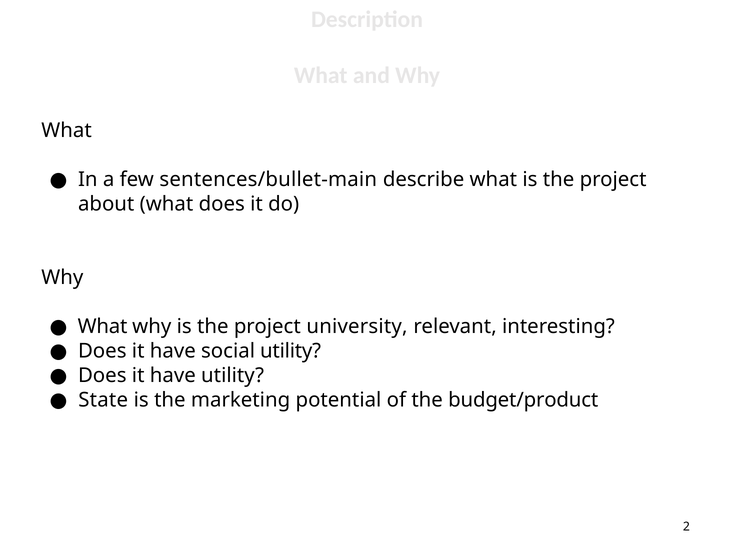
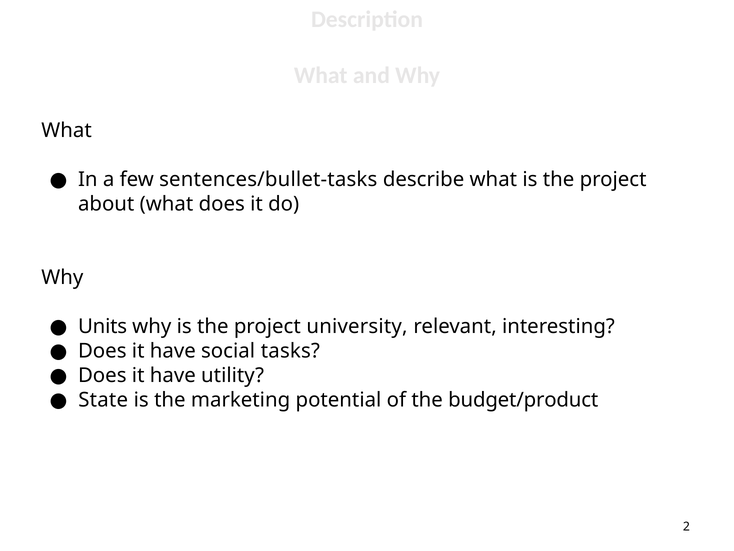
sentences/bullet-main: sentences/bullet-main -> sentences/bullet-tasks
What at (103, 326): What -> Units
social utility: utility -> tasks
